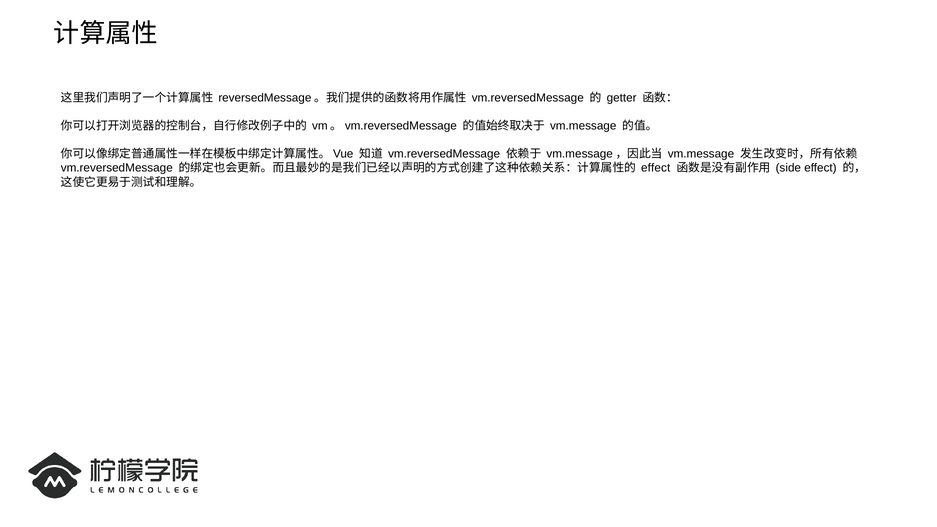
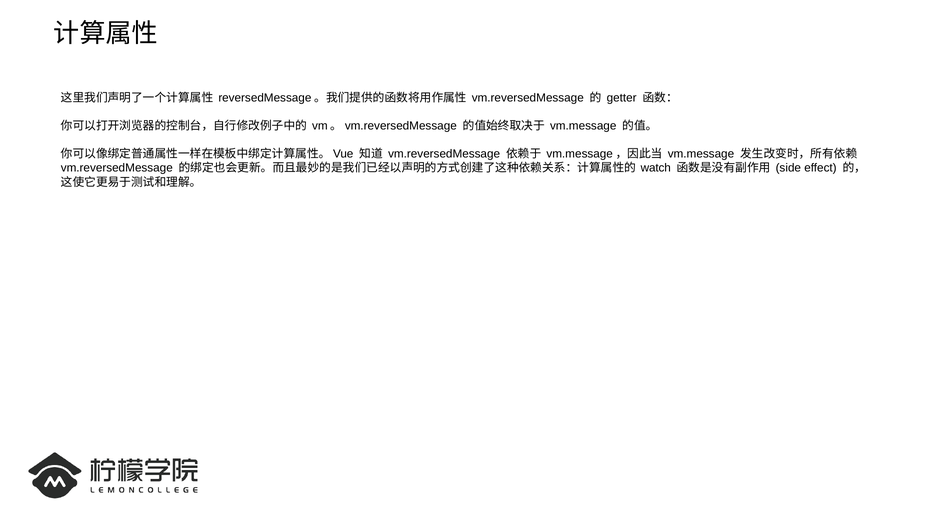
effect at (656, 168): effect -> watch
